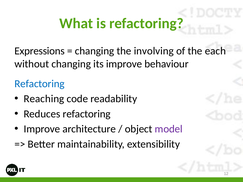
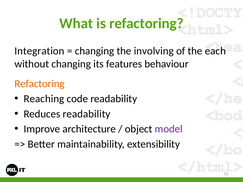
Expressions: Expressions -> Integration
its improve: improve -> features
Refactoring at (40, 84) colour: blue -> orange
Reduces refactoring: refactoring -> readability
